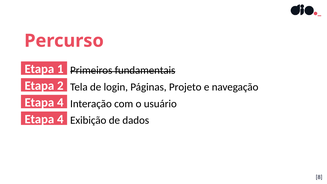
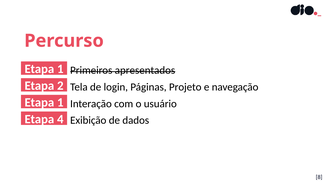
fundamentais: fundamentais -> apresentados
4 at (60, 102): 4 -> 1
